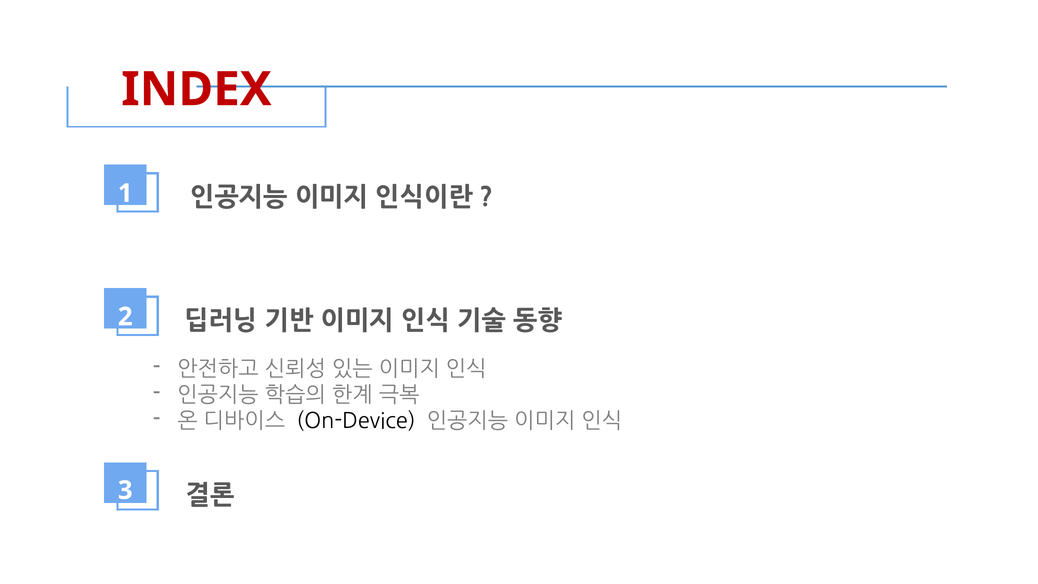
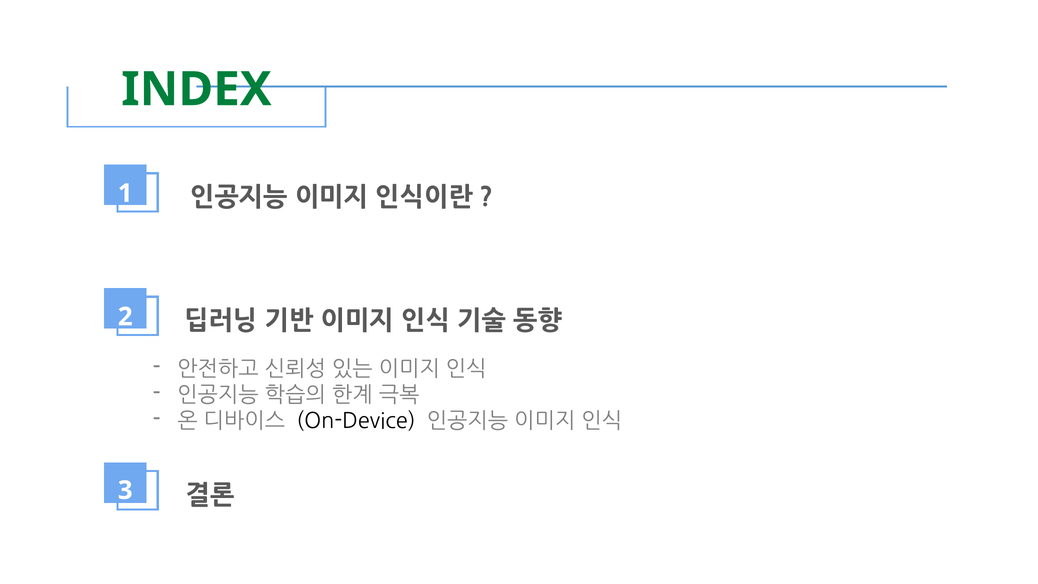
INDEX colour: red -> green
